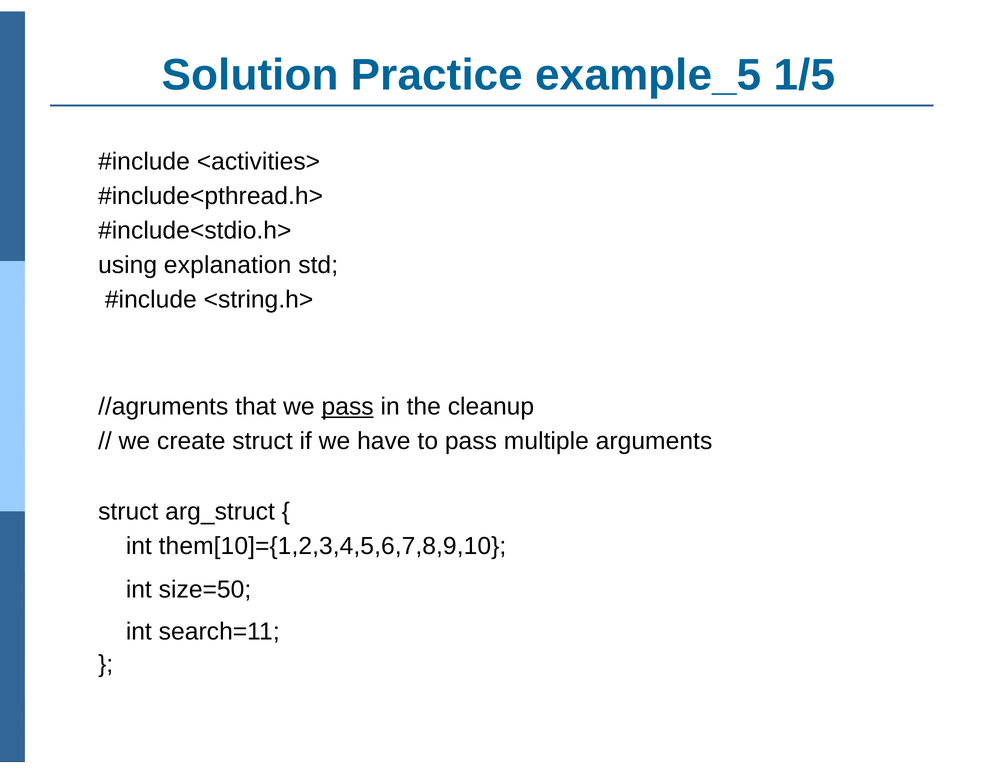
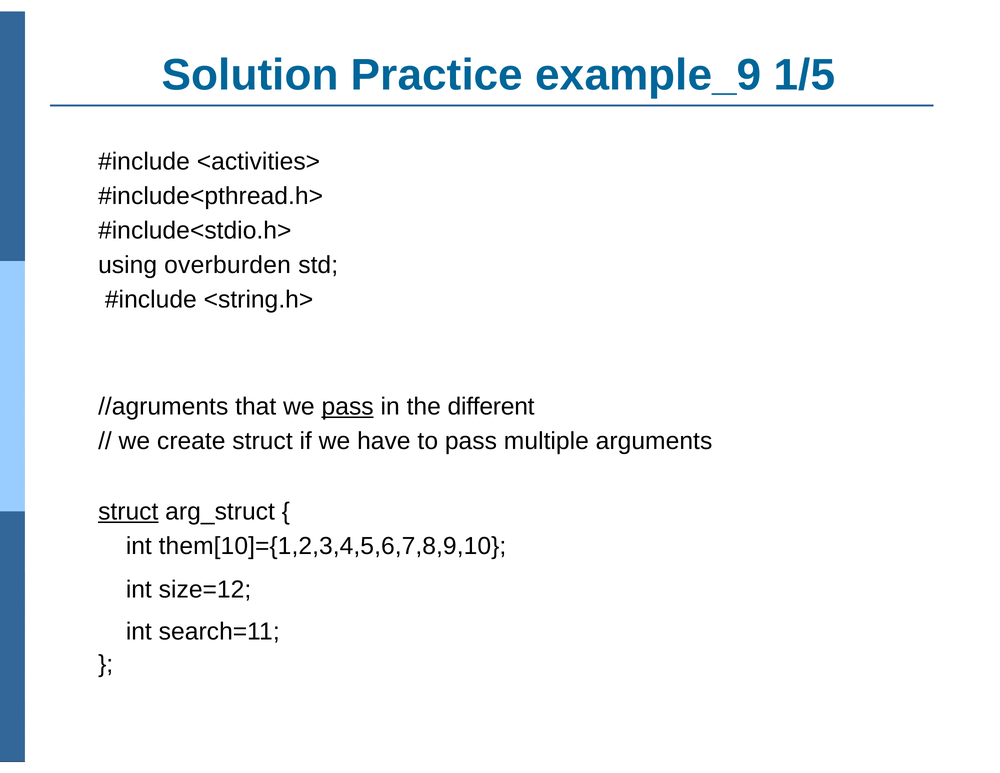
example_5: example_5 -> example_9
explanation: explanation -> overburden
cleanup: cleanup -> different
struct at (128, 512) underline: none -> present
size=50: size=50 -> size=12
